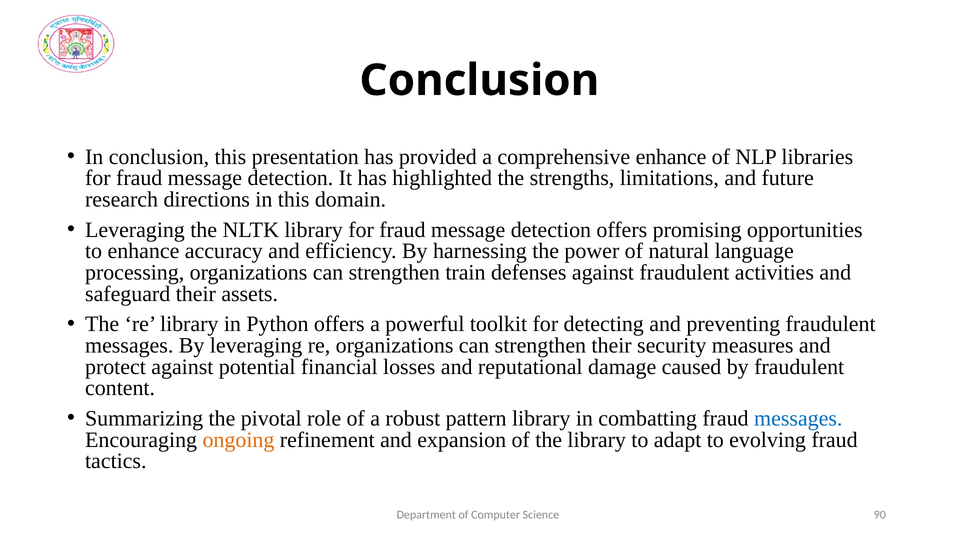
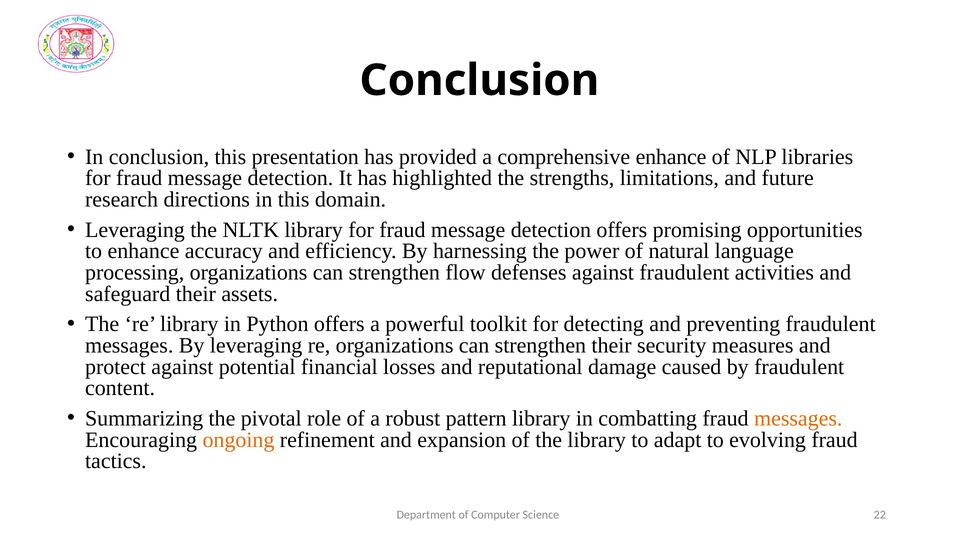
train: train -> flow
messages at (798, 419) colour: blue -> orange
90: 90 -> 22
